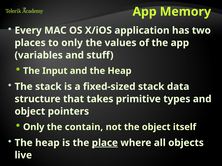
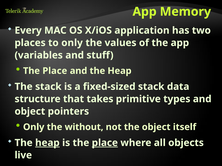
Input at (55, 71): Input -> Place
contain: contain -> without
heap at (47, 143) underline: none -> present
